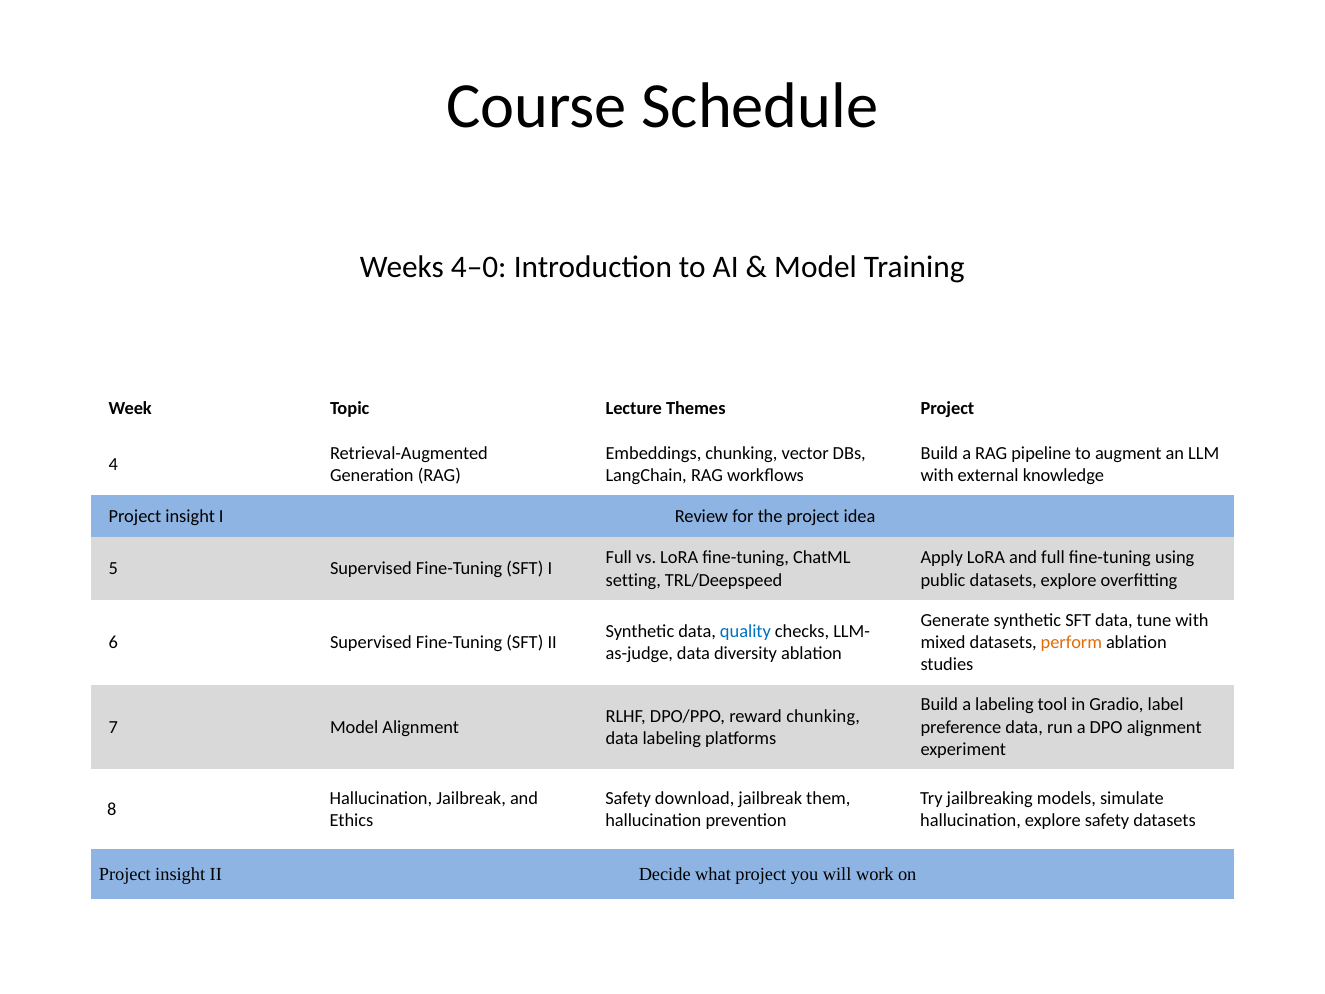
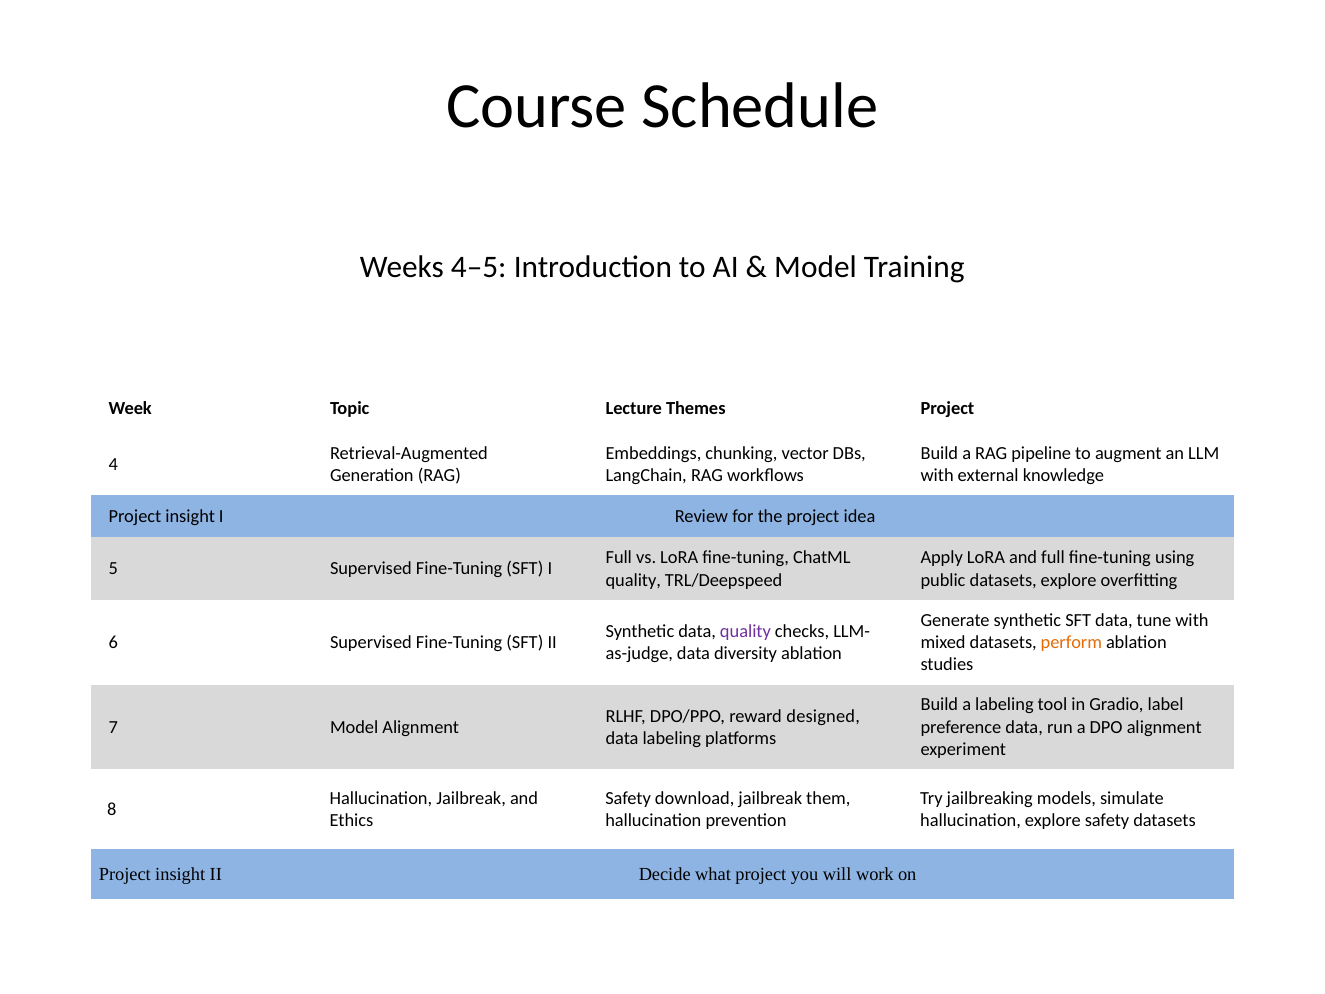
4–0: 4–0 -> 4–5
setting at (633, 580): setting -> quality
quality at (745, 631) colour: blue -> purple
reward chunking: chunking -> designed
